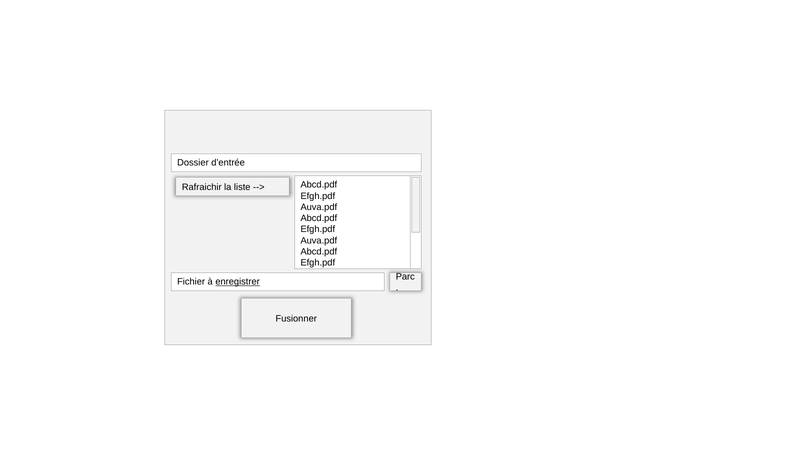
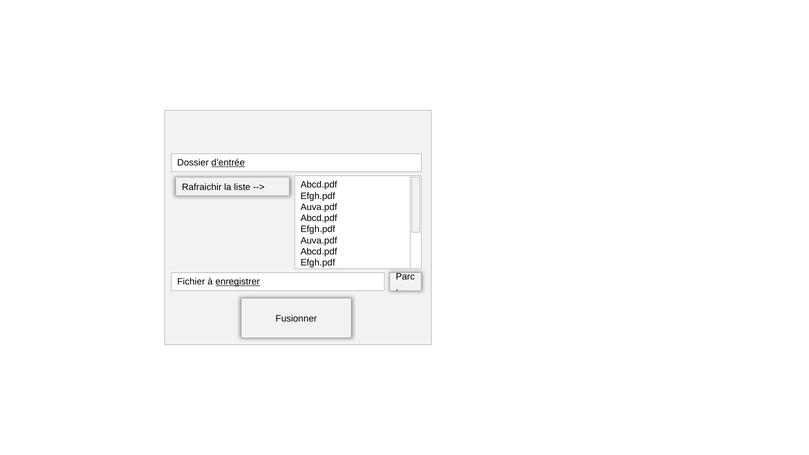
d’entrée underline: none -> present
